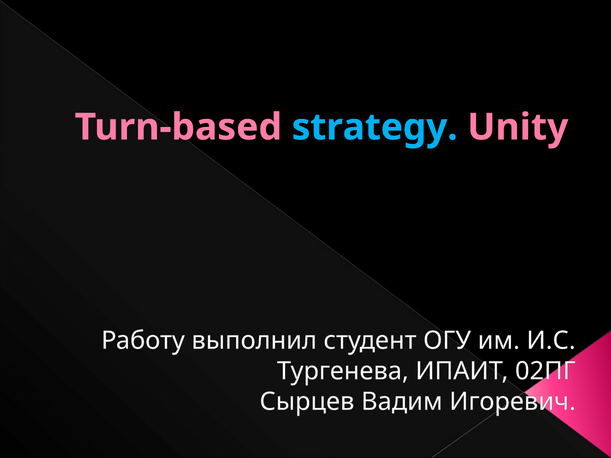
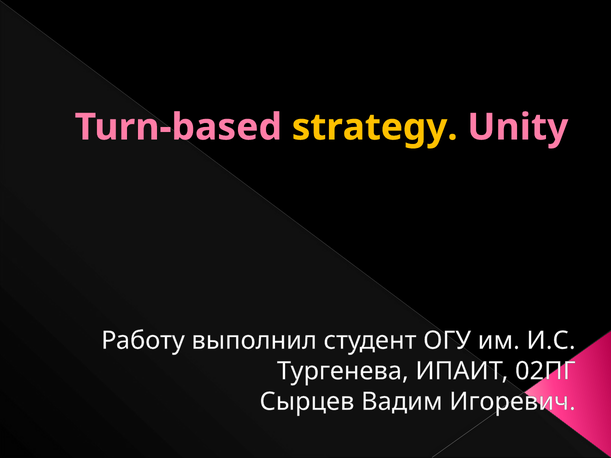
strategy colour: light blue -> yellow
